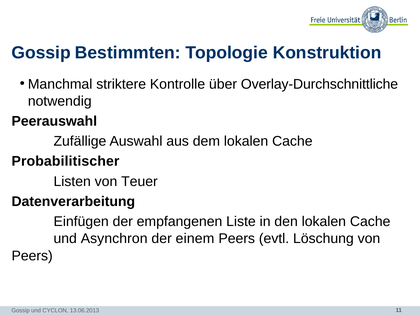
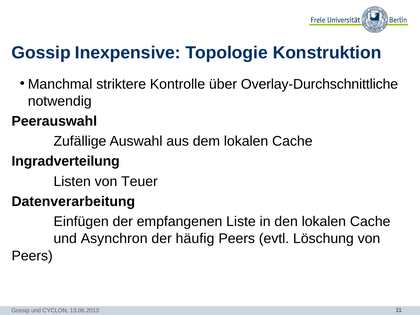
Bestimmten: Bestimmten -> Inexpensive
Probabilitischer: Probabilitischer -> Ingradverteilung
einem: einem -> häufig
